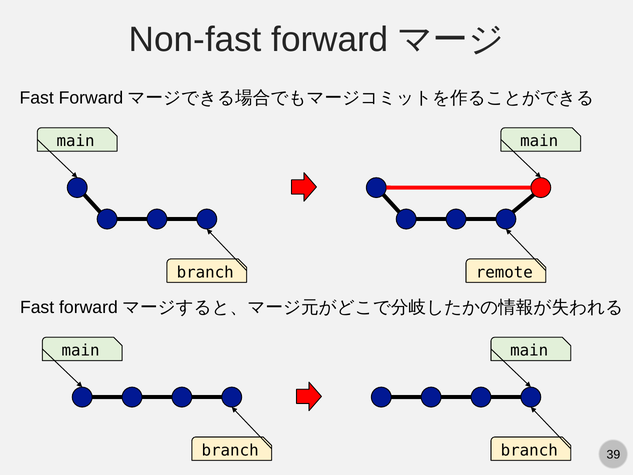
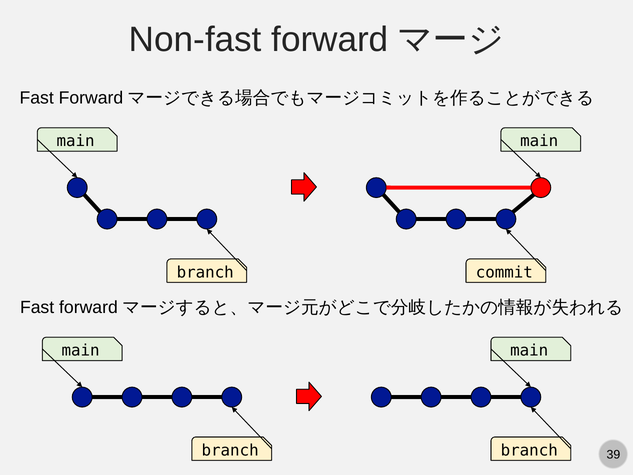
remote: remote -> commit
